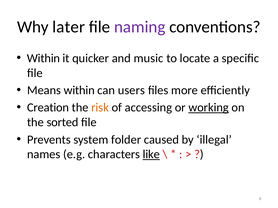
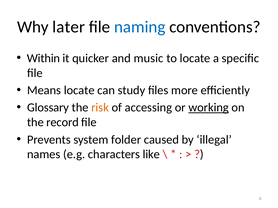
naming colour: purple -> blue
Means within: within -> locate
users: users -> study
Creation: Creation -> Glossary
sorted: sorted -> record
like underline: present -> none
